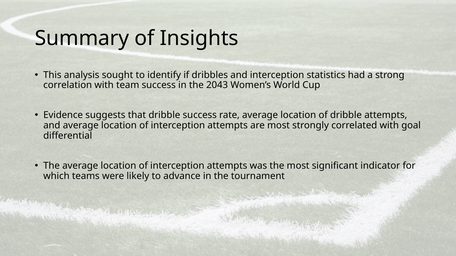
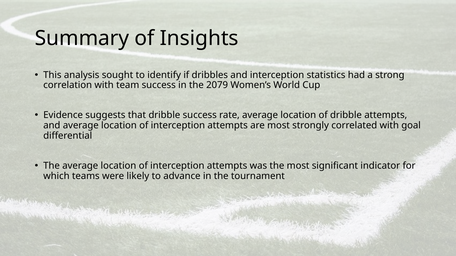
2043: 2043 -> 2079
